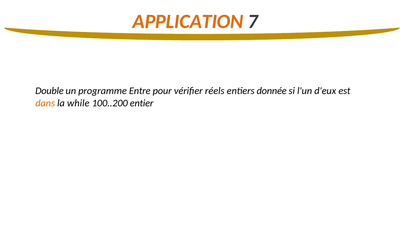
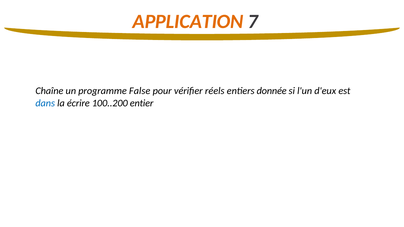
Double: Double -> Chaîne
Entre: Entre -> False
dans colour: orange -> blue
while: while -> écrire
